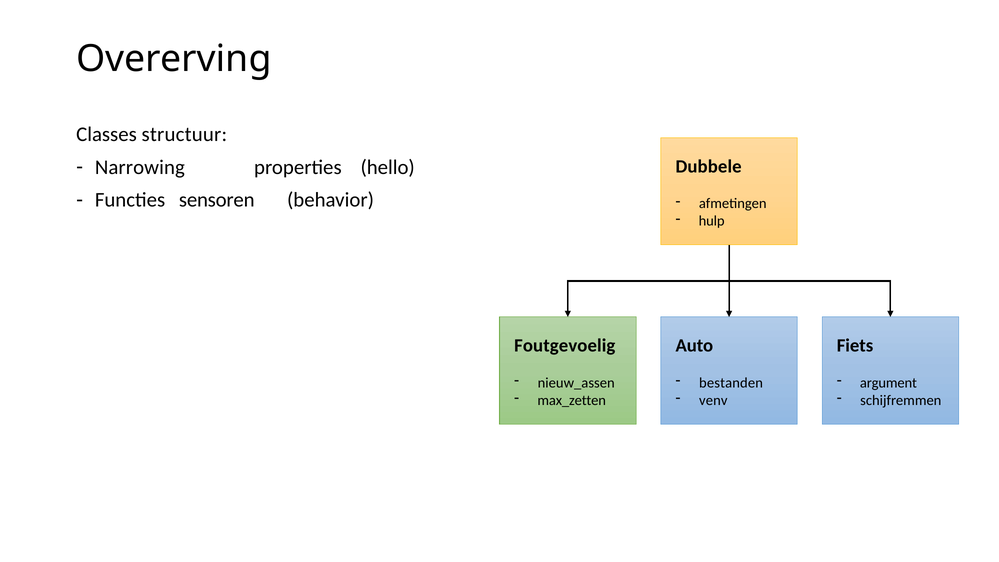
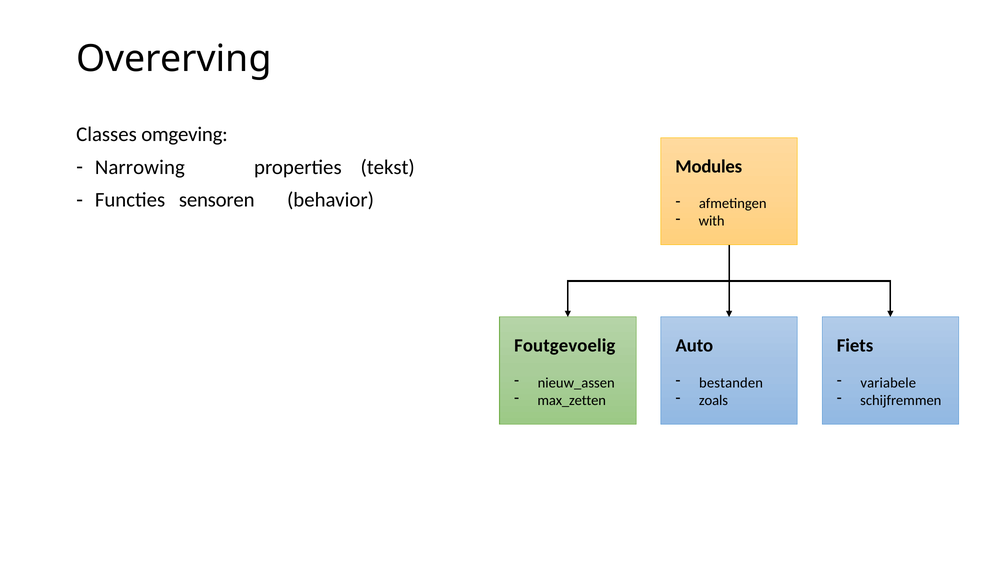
structuur: structuur -> omgeving
hello: hello -> tekst
Dubbele: Dubbele -> Modules
hulp: hulp -> with
argument: argument -> variabele
venv: venv -> zoals
